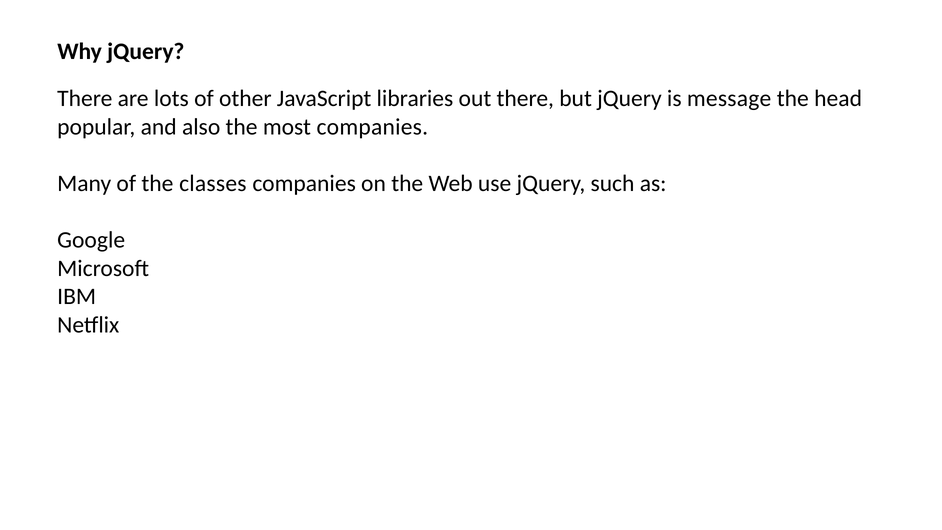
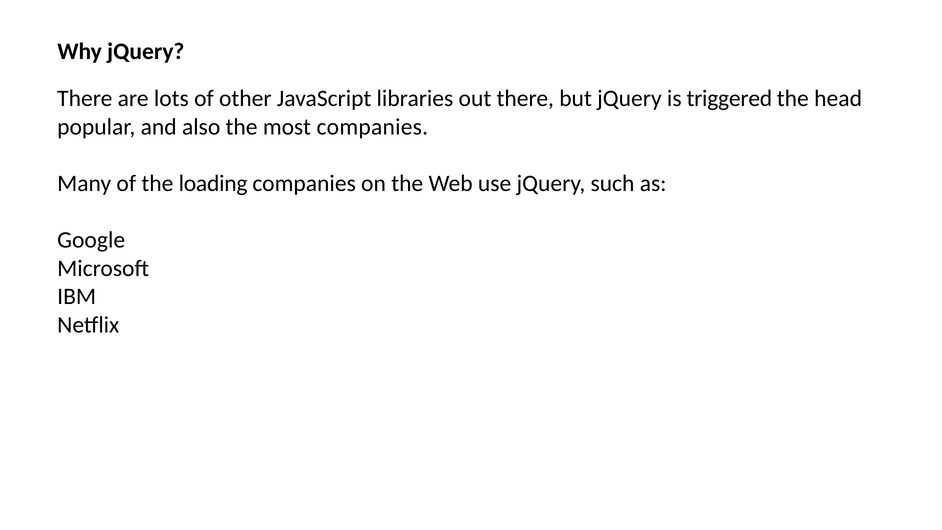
message: message -> triggered
classes: classes -> loading
